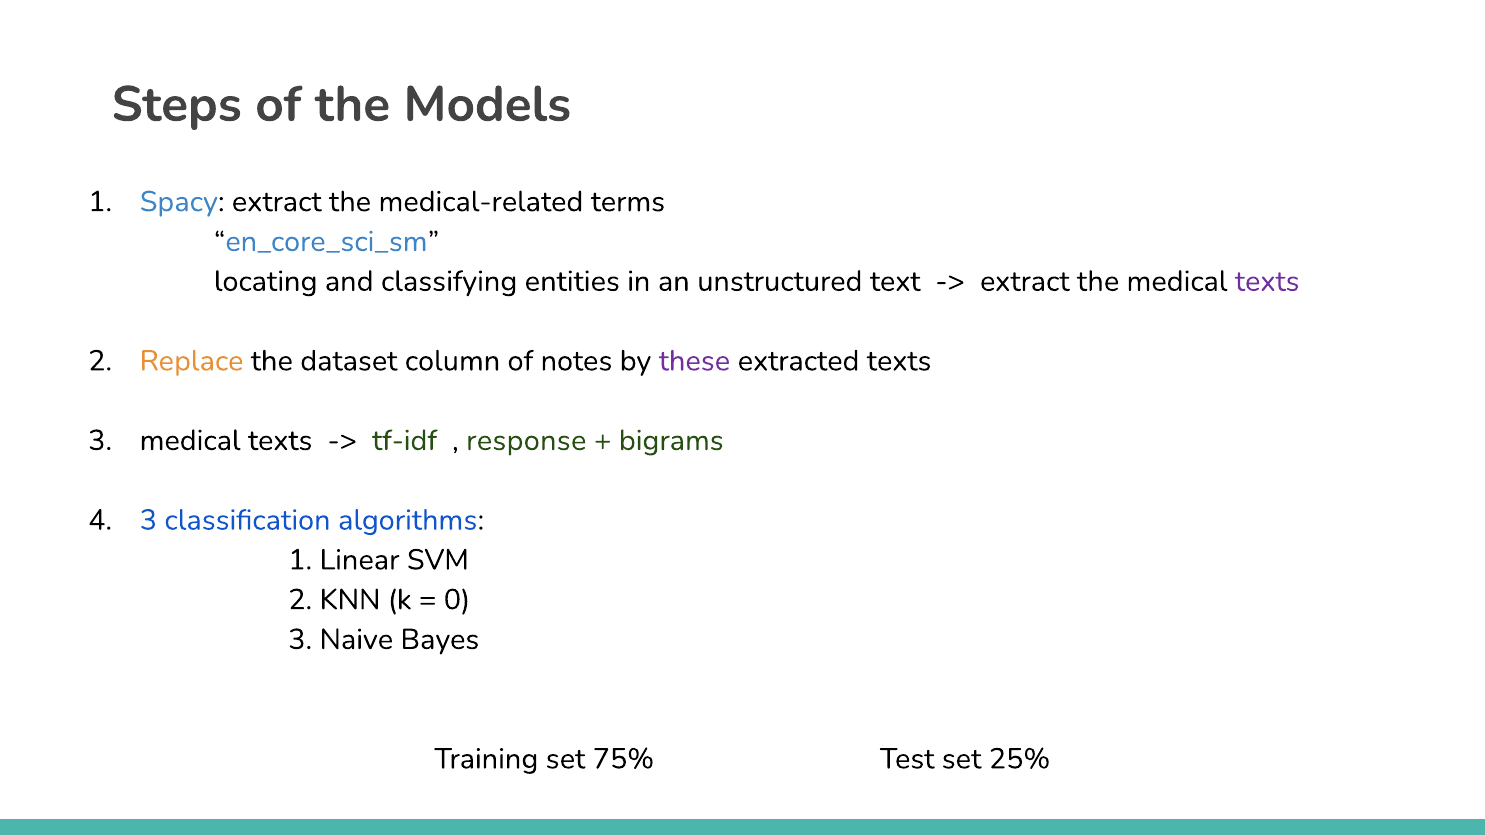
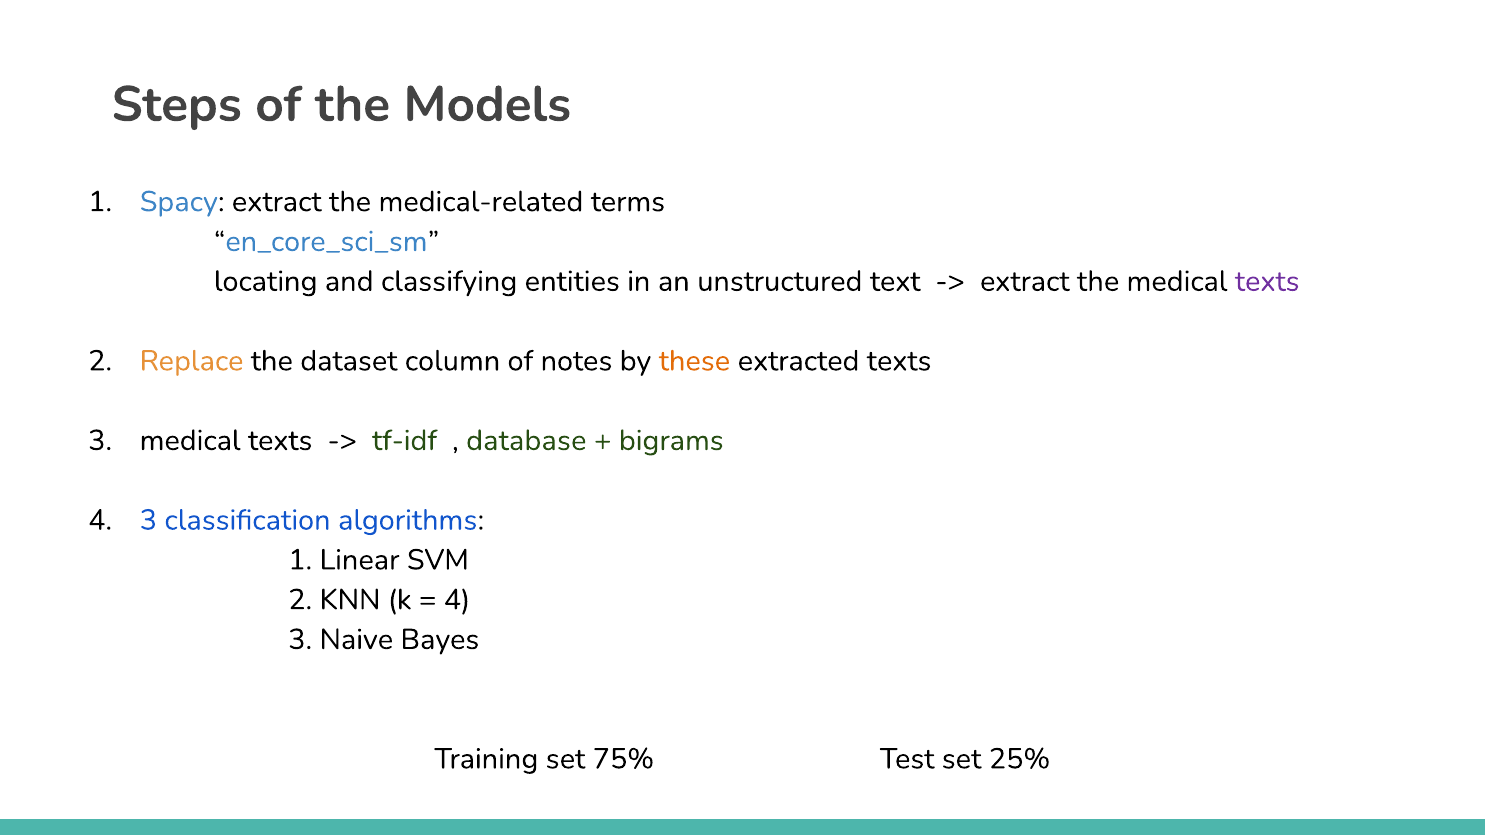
these colour: purple -> orange
response: response -> database
0 at (457, 600): 0 -> 4
